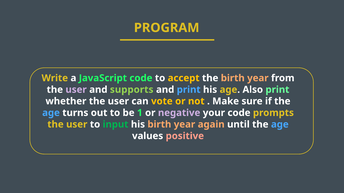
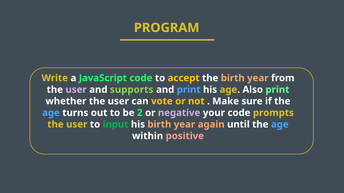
1: 1 -> 2
values: values -> within
